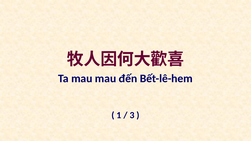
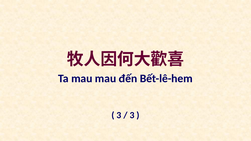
1 at (119, 115): 1 -> 3
